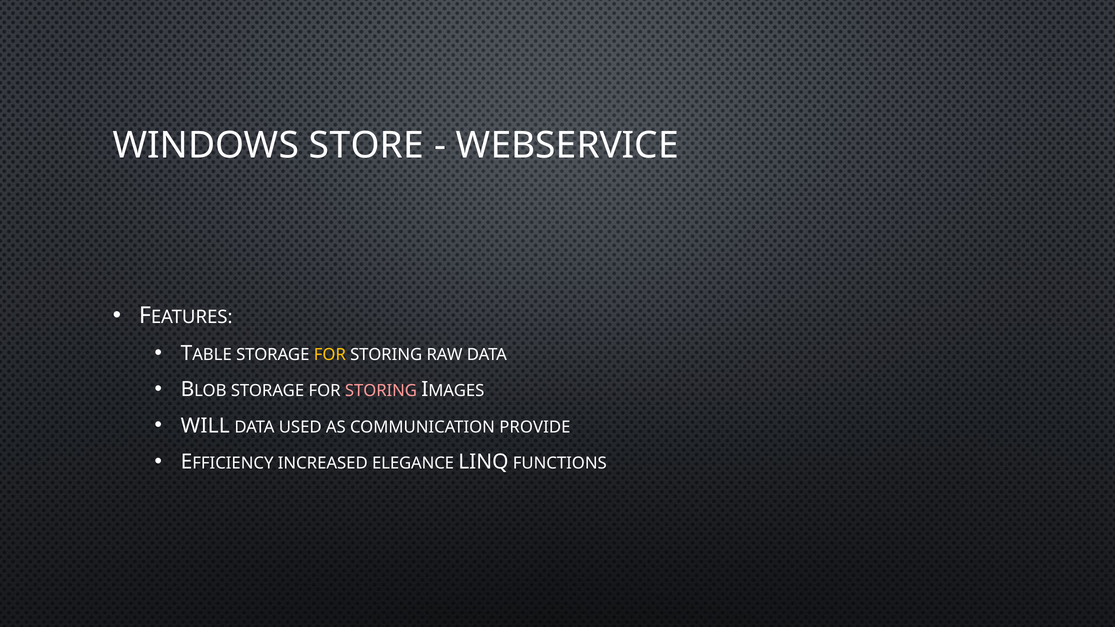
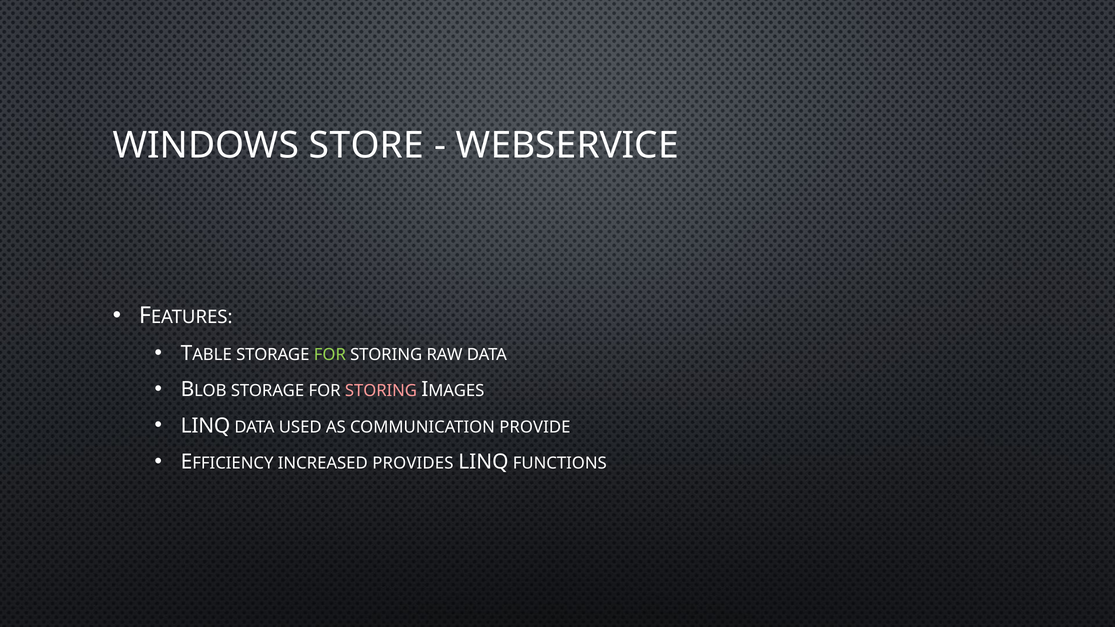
FOR at (330, 355) colour: yellow -> light green
WILL at (205, 426): WILL -> LINQ
ELEGANCE: ELEGANCE -> PROVIDES
